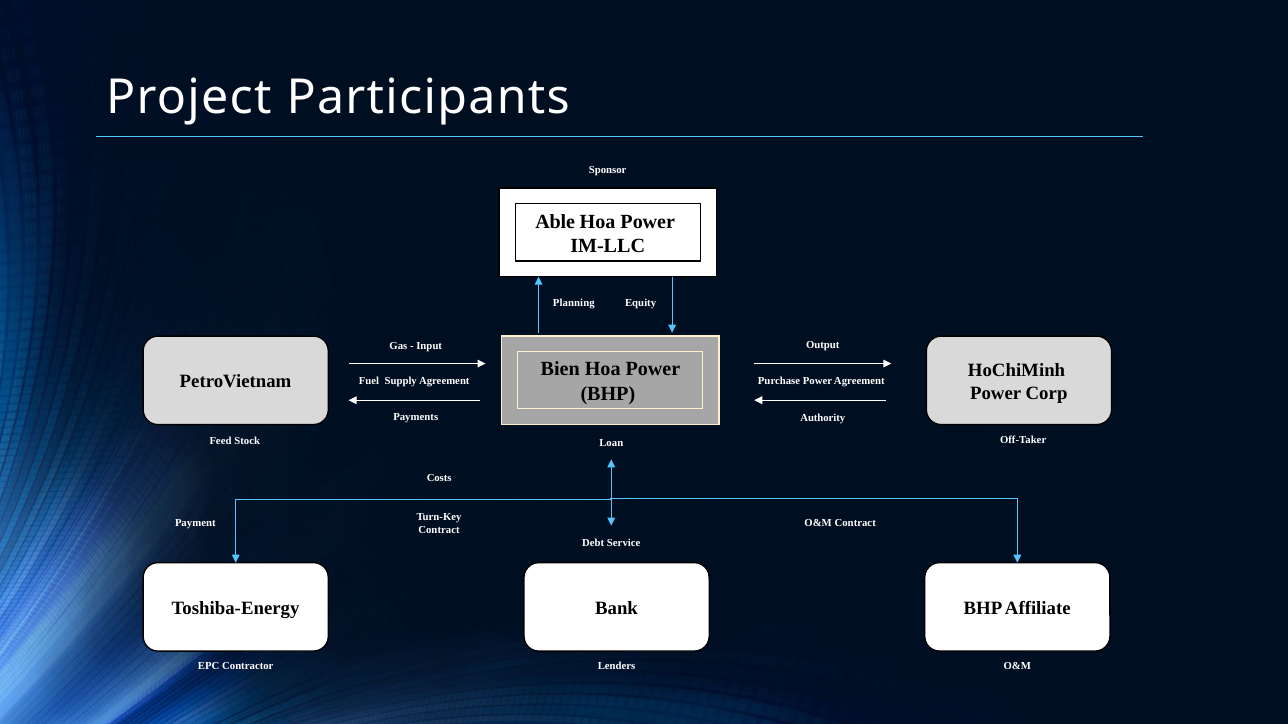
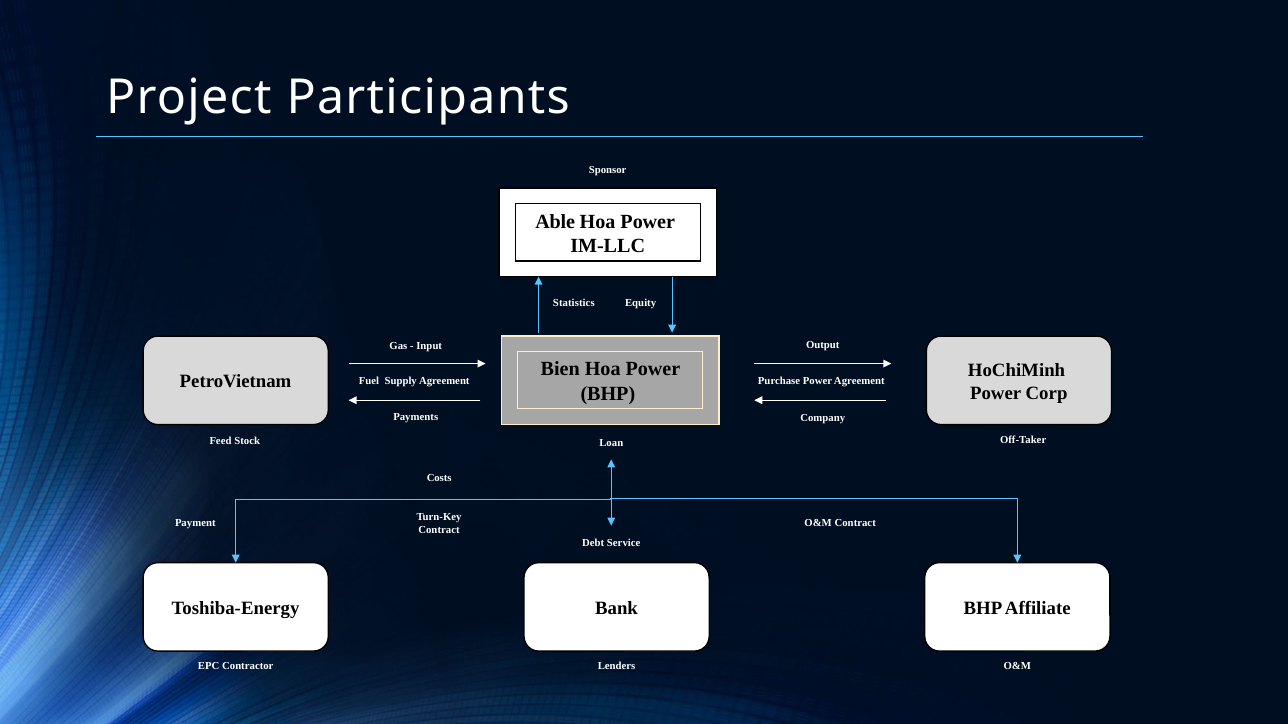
Planning: Planning -> Statistics
Authority: Authority -> Company
